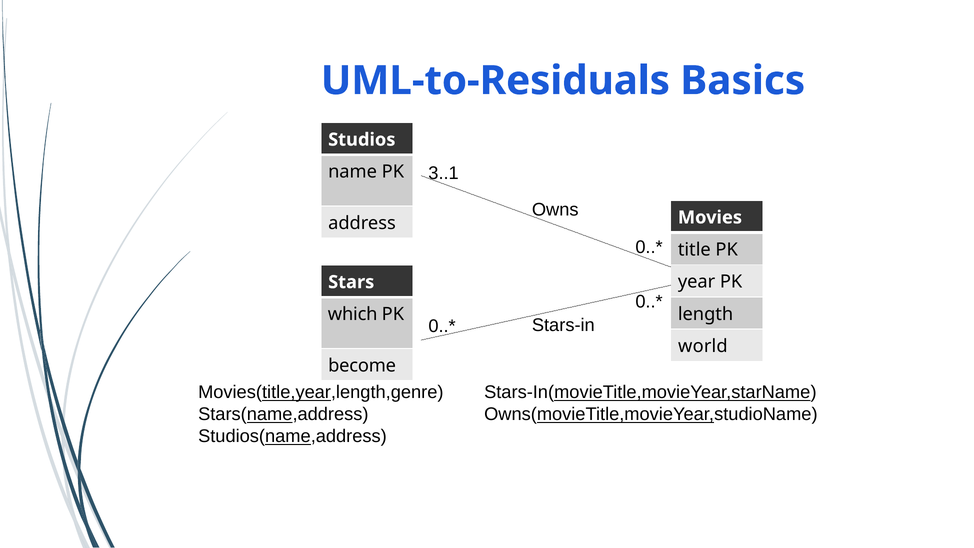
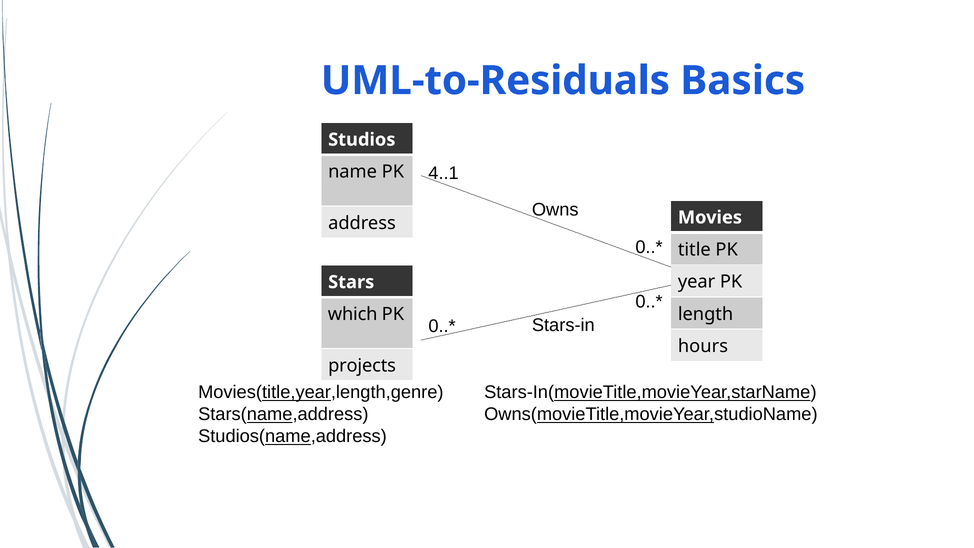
3..1: 3..1 -> 4..1
world: world -> hours
become: become -> projects
